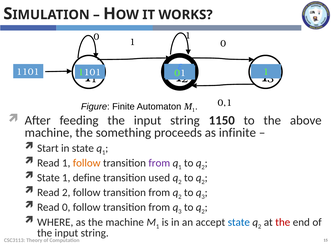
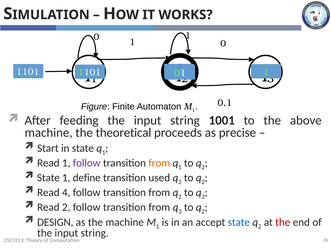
1150: 1150 -> 1001
something: something -> theoretical
infinite: infinite -> precise
follow at (87, 163) colour: orange -> purple
from at (159, 163) colour: purple -> orange
Read 2: 2 -> 4
Read 0: 0 -> 2
WHERE: WHERE -> DESIGN
